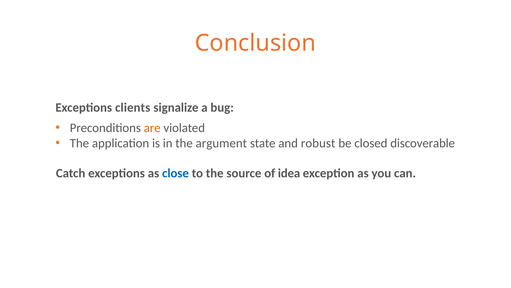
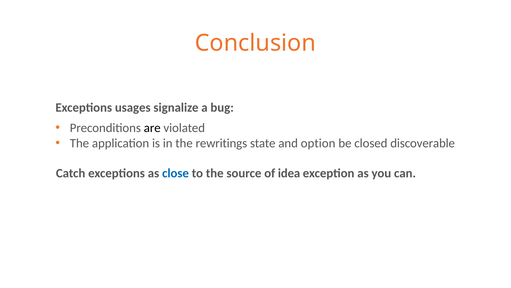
clients: clients -> usages
are colour: orange -> black
argument: argument -> rewritings
robust: robust -> option
